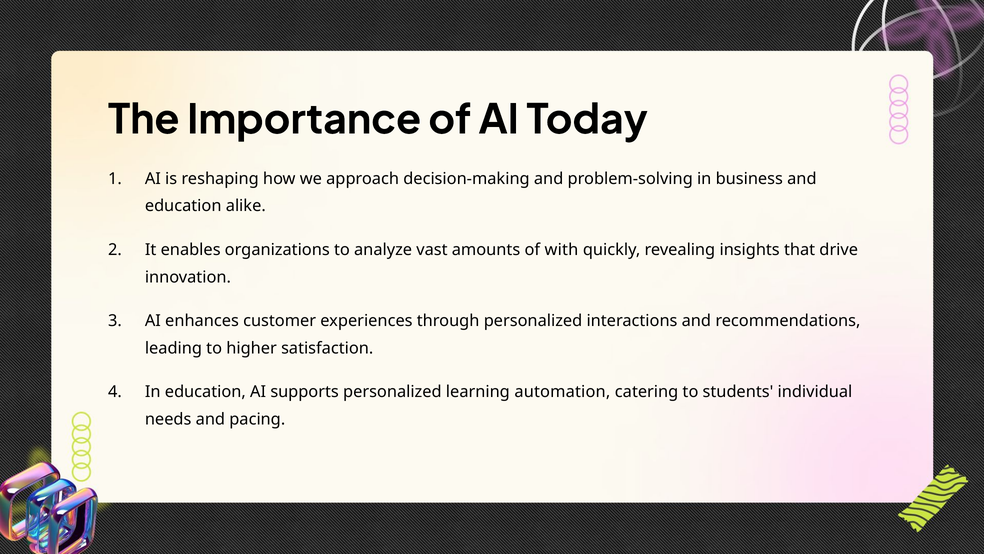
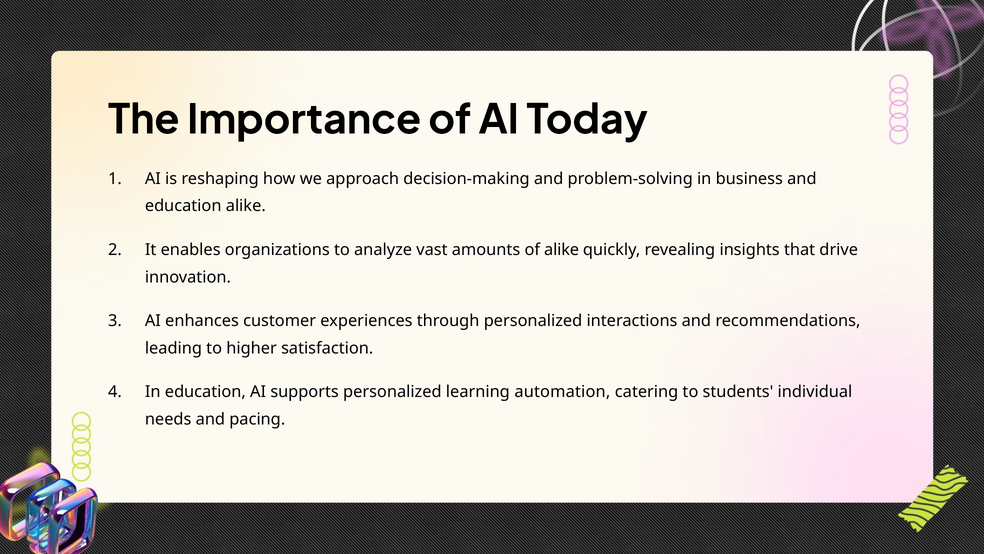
of with: with -> alike
